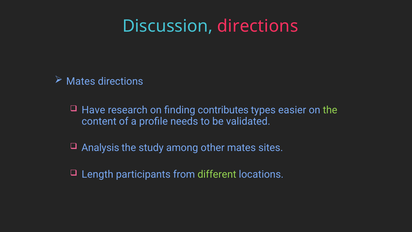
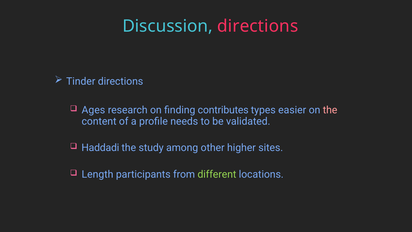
Mates at (81, 81): Mates -> Tinder
Have: Have -> Ages
the at (330, 110) colour: light green -> pink
Analysis: Analysis -> Haddadi
other mates: mates -> higher
